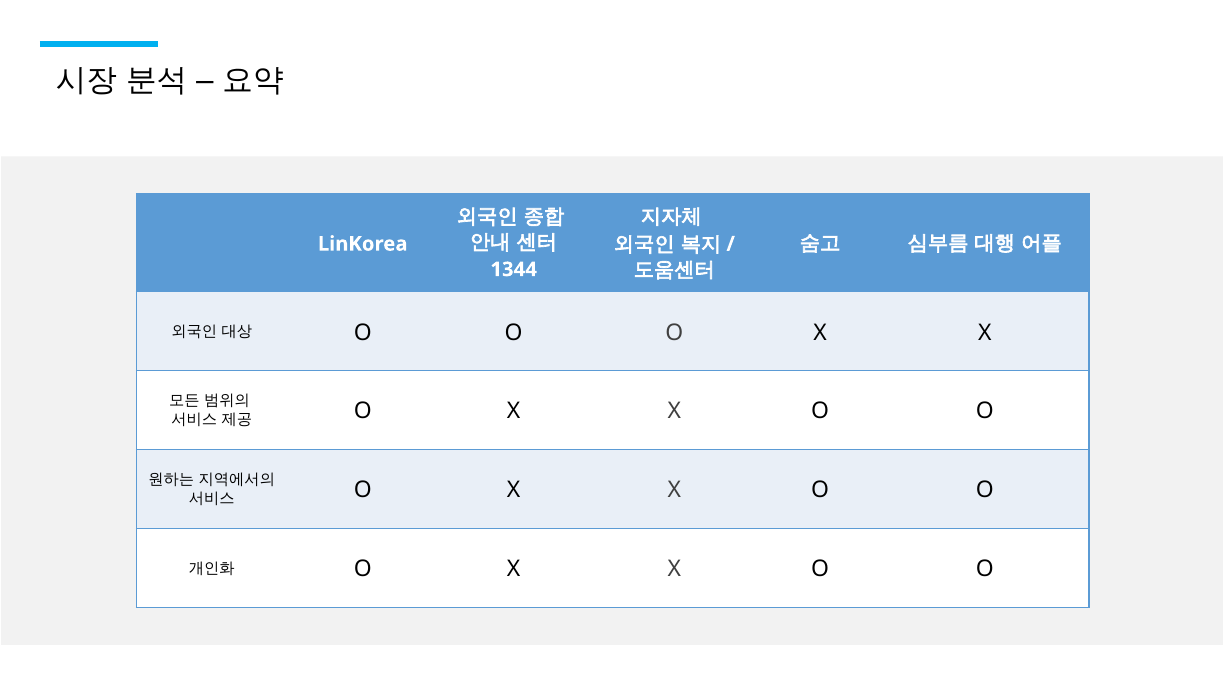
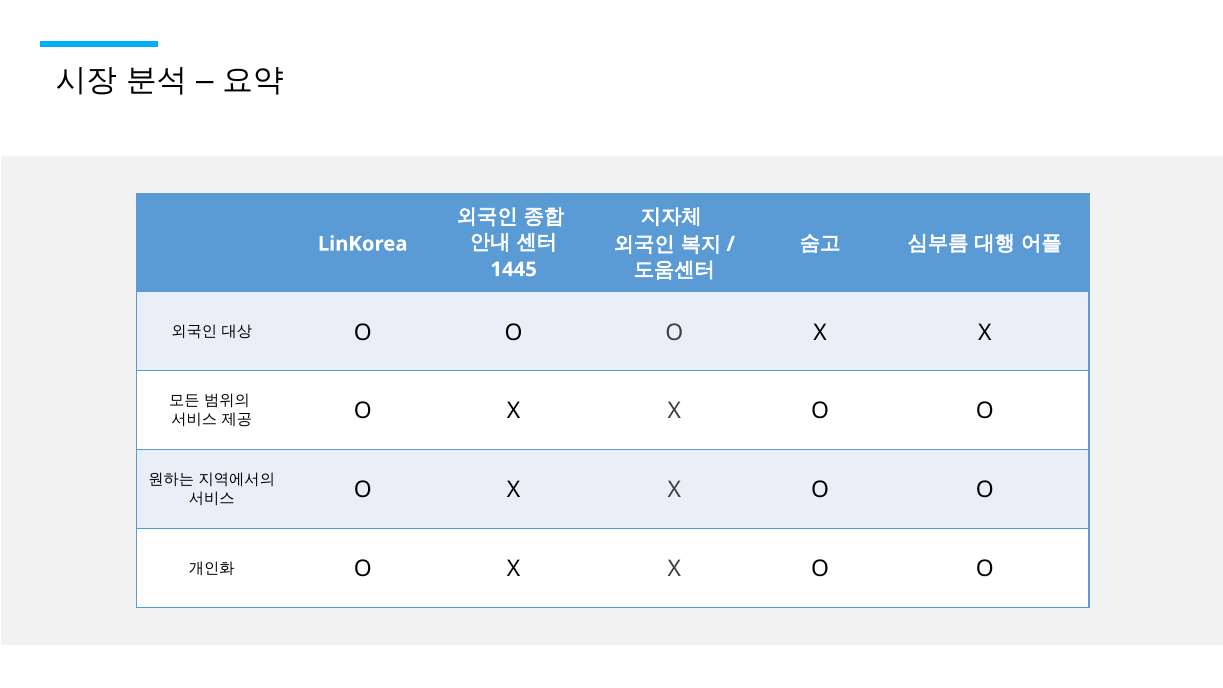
1344: 1344 -> 1445
